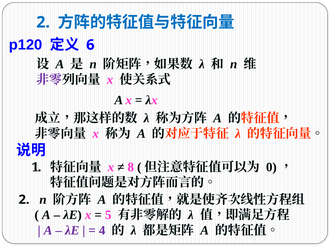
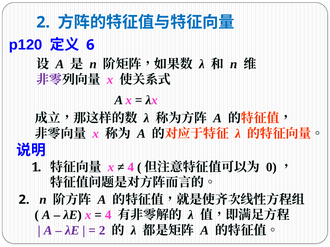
8 at (131, 167): 8 -> 4
5 at (108, 215): 5 -> 4
4 at (102, 231): 4 -> 2
